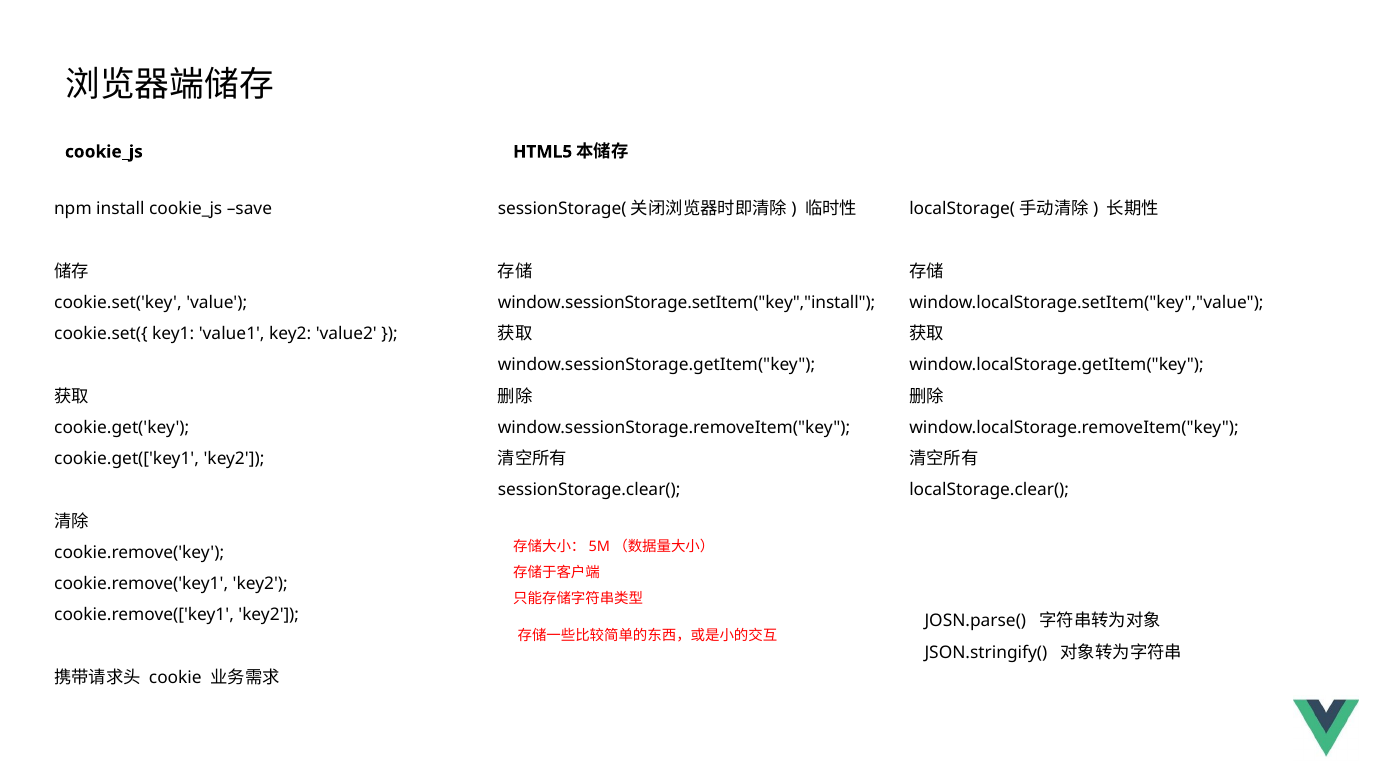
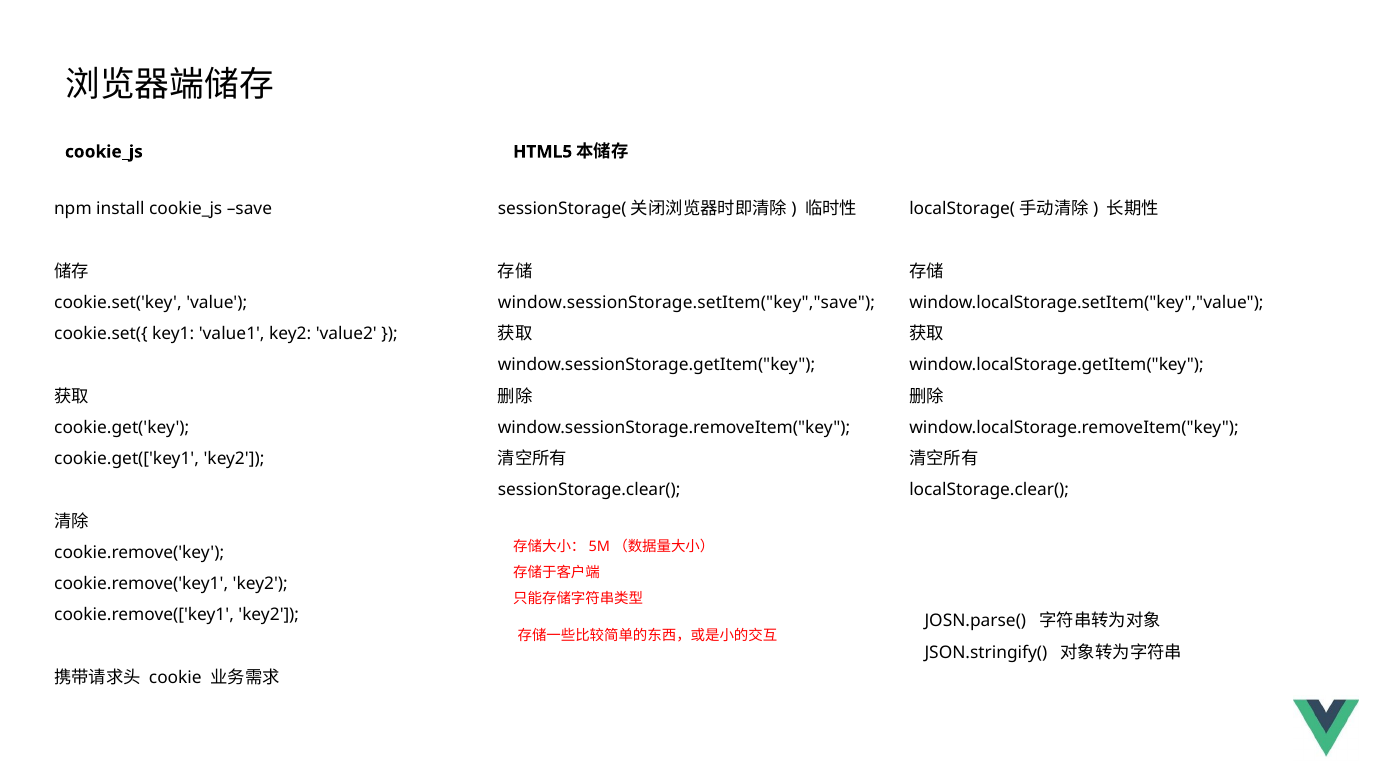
window.sessionStorage.setItem("key","install: window.sessionStorage.setItem("key","install -> window.sessionStorage.setItem("key","save
